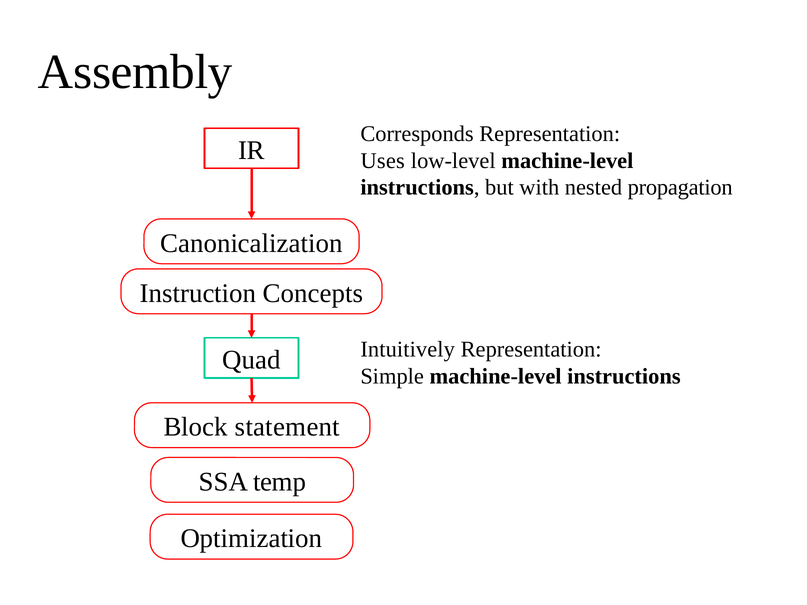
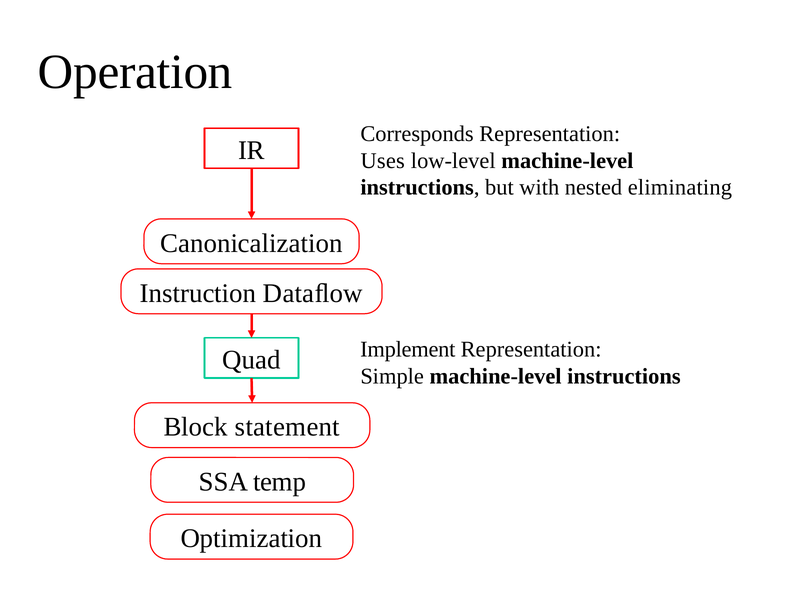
Assembly: Assembly -> Operation
propagation: propagation -> eliminating
Concepts: Concepts -> Dataﬂow
Intuitively: Intuitively -> Implement
